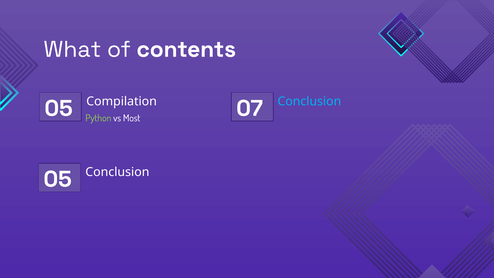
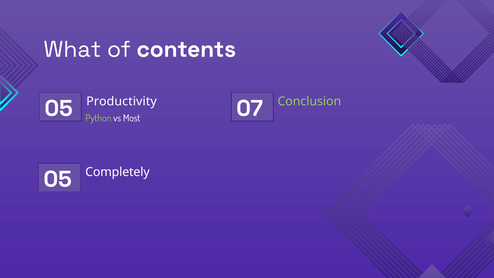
Compilation: Compilation -> Productivity
Conclusion at (309, 101) colour: light blue -> light green
Conclusion at (117, 172): Conclusion -> Completely
